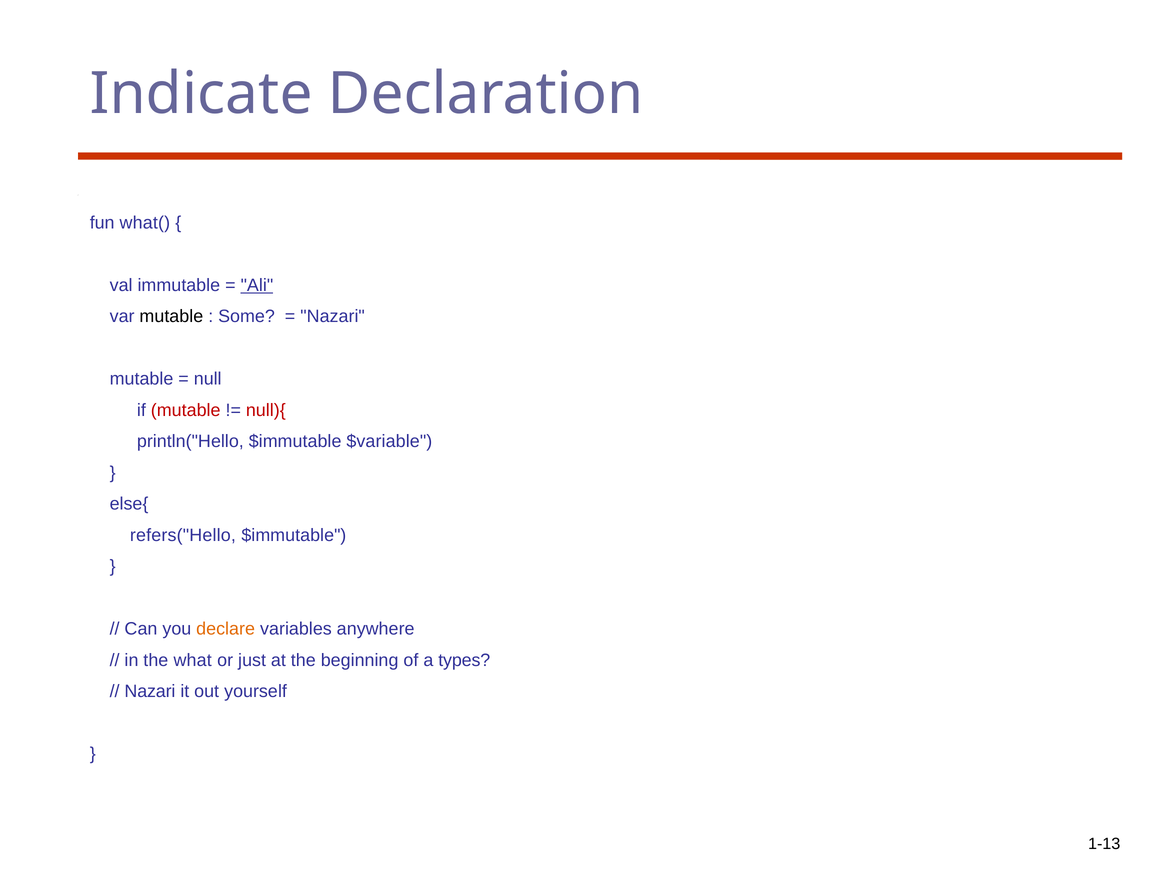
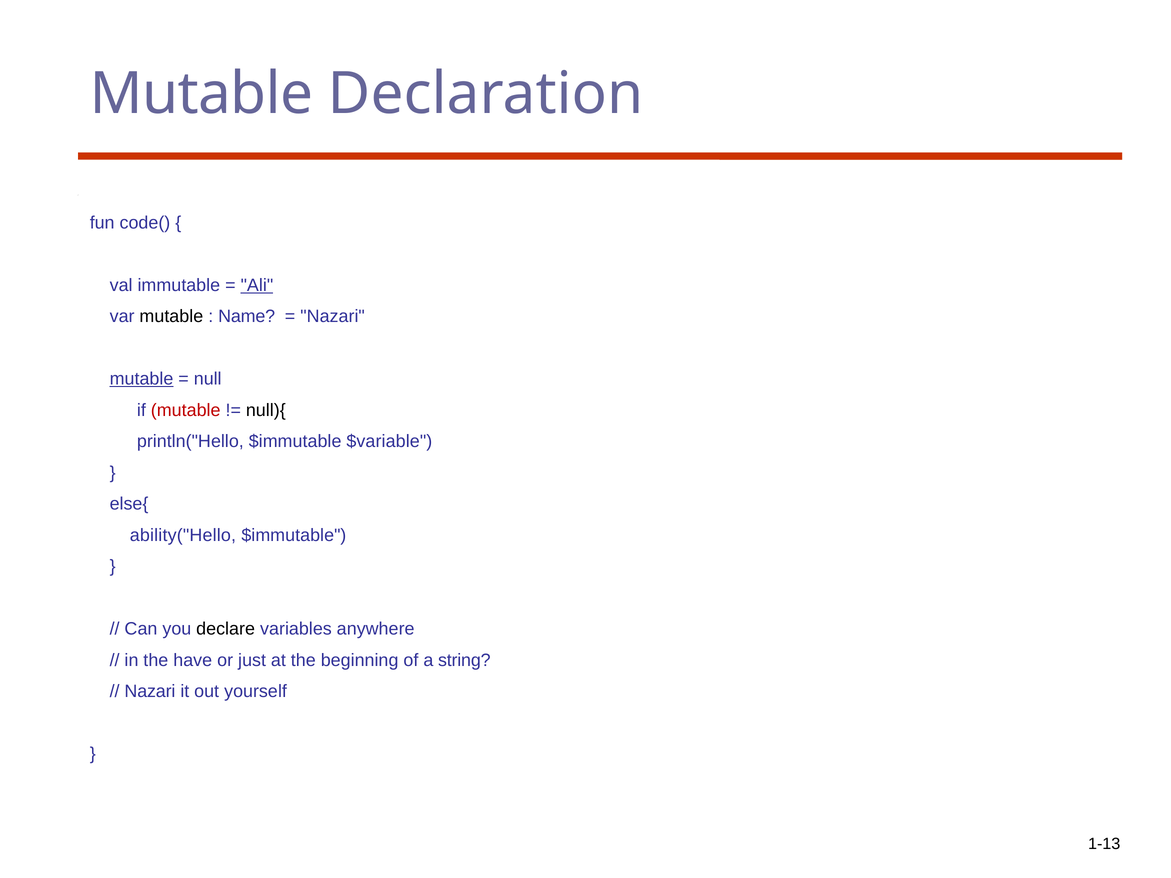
Indicate at (201, 94): Indicate -> Mutable
what(: what( -> code(
Some: Some -> Name
mutable at (142, 379) underline: none -> present
null){ colour: red -> black
refers("Hello: refers("Hello -> ability("Hello
declare colour: orange -> black
what: what -> have
types: types -> string
